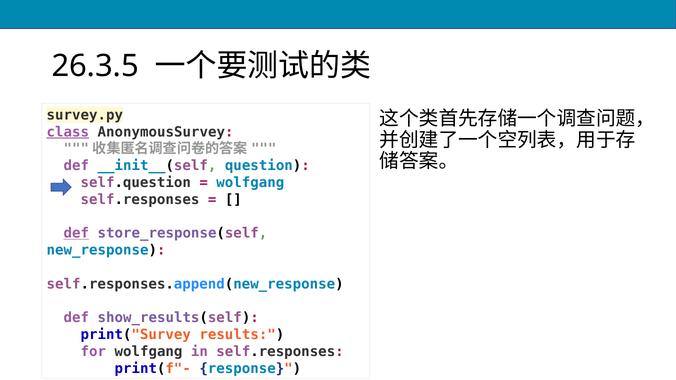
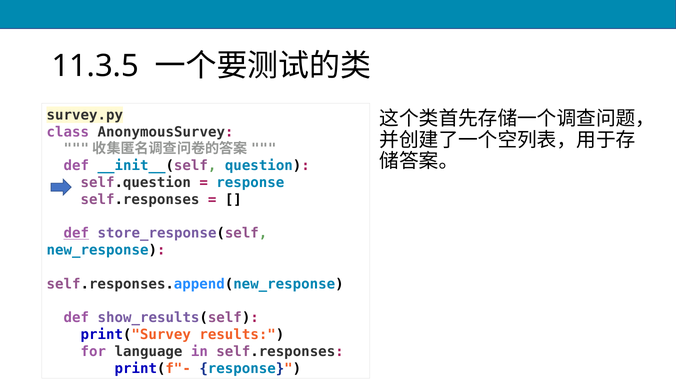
26.3.5: 26.3.5 -> 11.3.5
class underline: present -> none
wolfgang at (250, 183): wolfgang -> response
for wolfgang: wolfgang -> language
